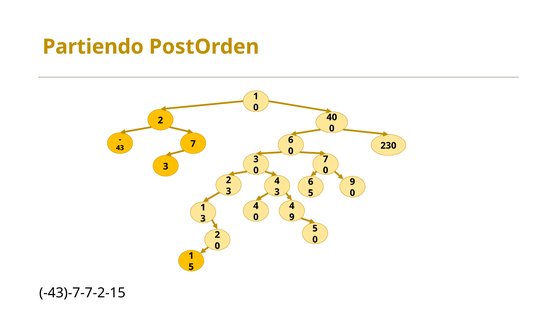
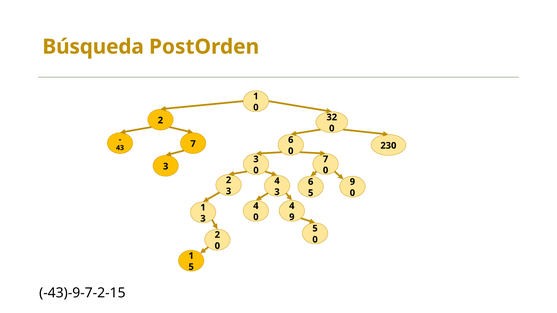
Partiendo: Partiendo -> Búsqueda
40: 40 -> 32
-43)-7-7-2-15: -43)-7-7-2-15 -> -43)-9-7-2-15
